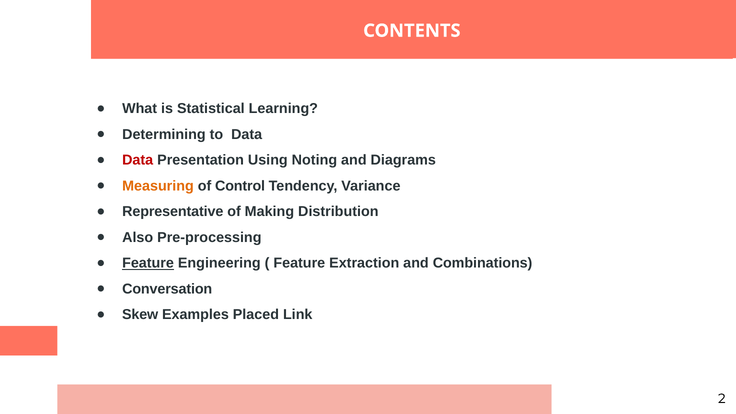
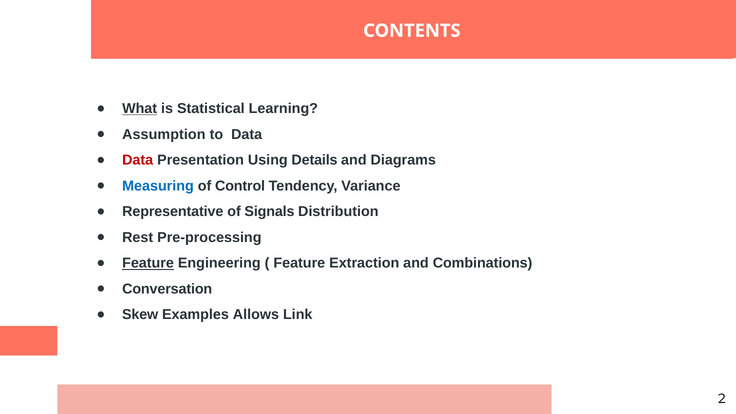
What underline: none -> present
Determining: Determining -> Assumption
Noting: Noting -> Details
Measuring colour: orange -> blue
Making: Making -> Signals
Also: Also -> Rest
Placed: Placed -> Allows
